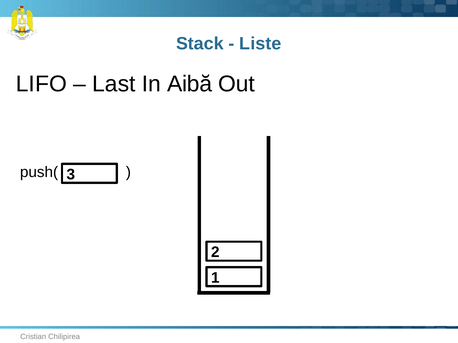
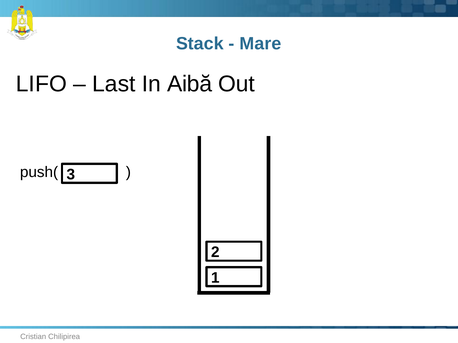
Liste: Liste -> Mare
